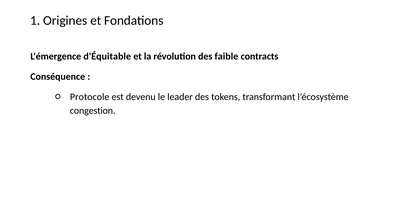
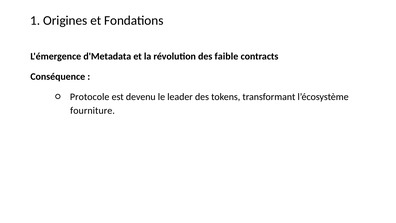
d'Équitable: d'Équitable -> d'Metadata
congestion: congestion -> fourniture
